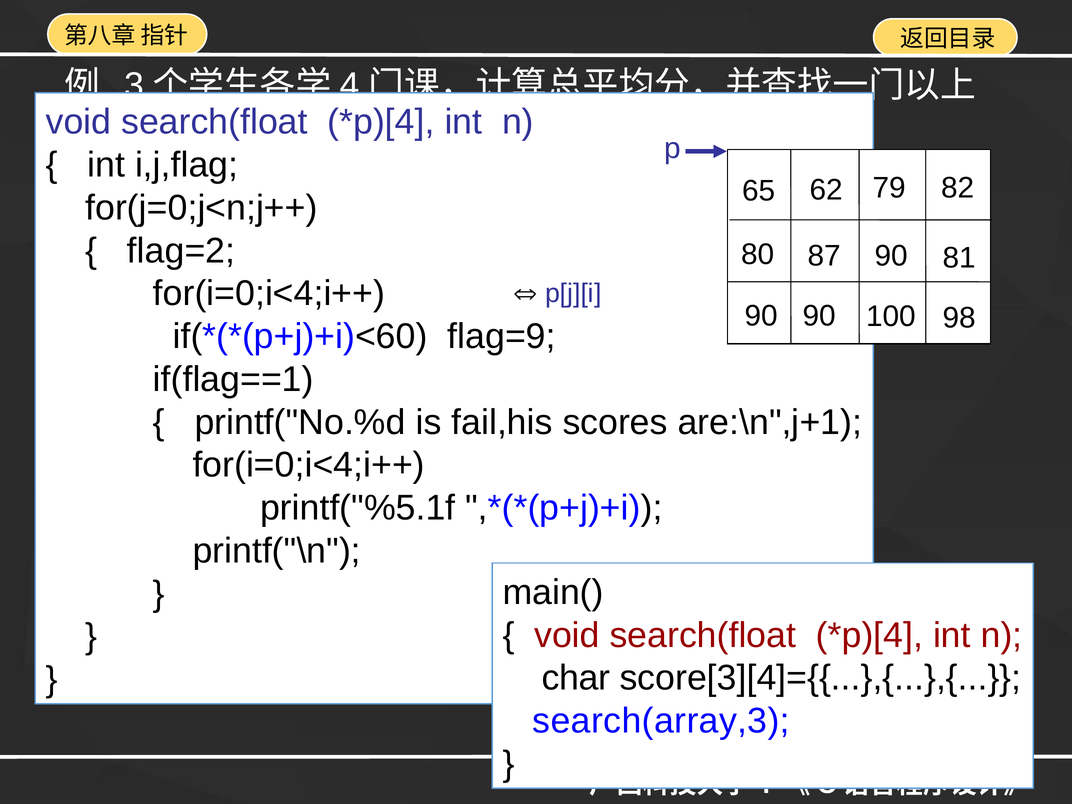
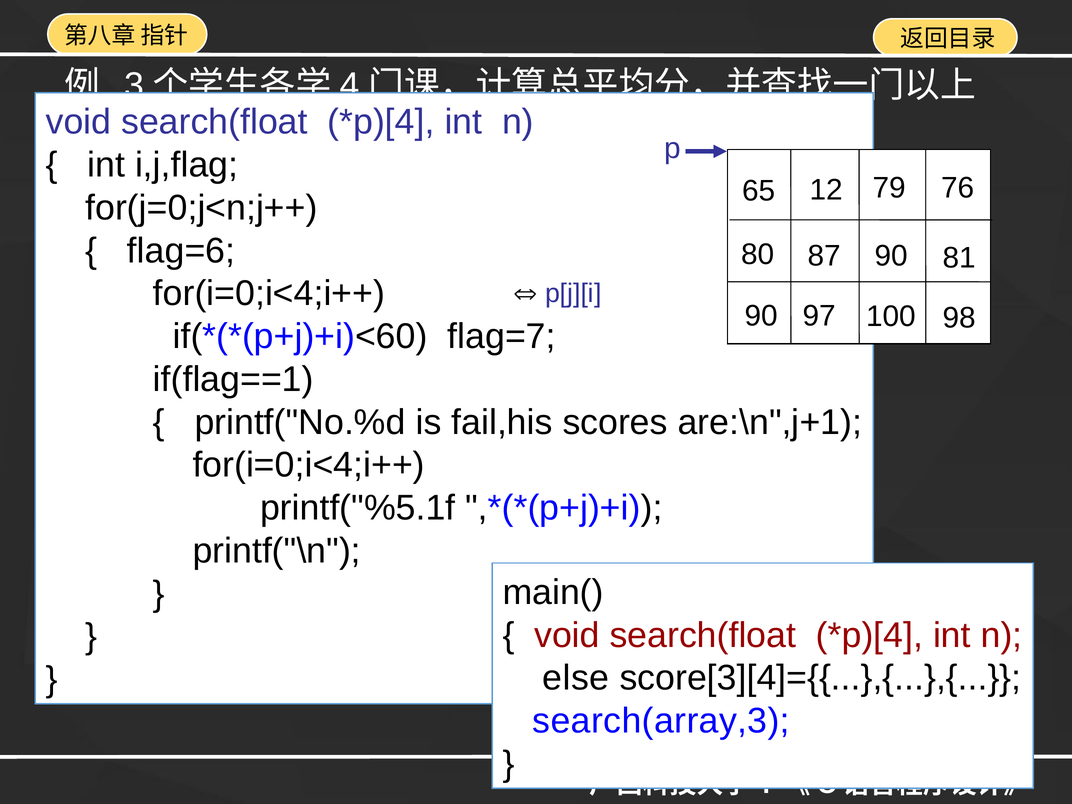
62: 62 -> 12
82: 82 -> 76
flag=2: flag=2 -> flag=6
90 90: 90 -> 97
flag=9: flag=9 -> flag=7
char: char -> else
